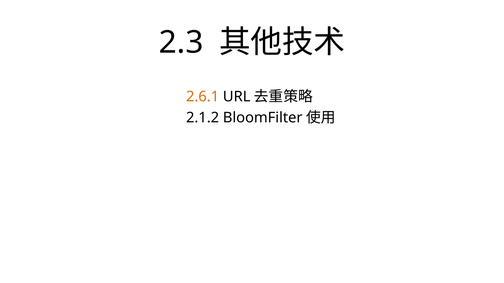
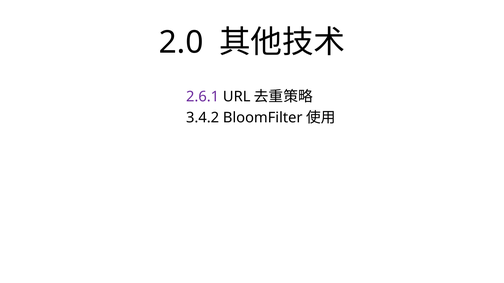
2.3: 2.3 -> 2.0
2.6.1 colour: orange -> purple
2.1.2: 2.1.2 -> 3.4.2
